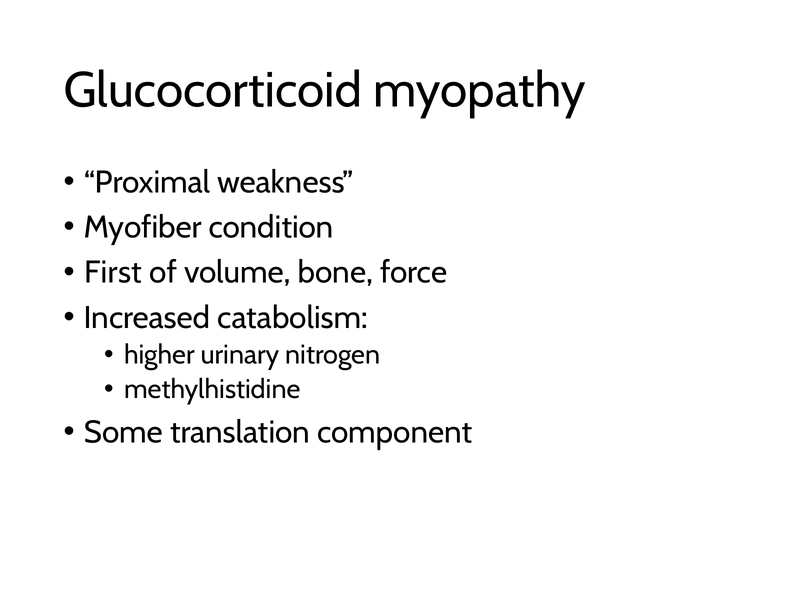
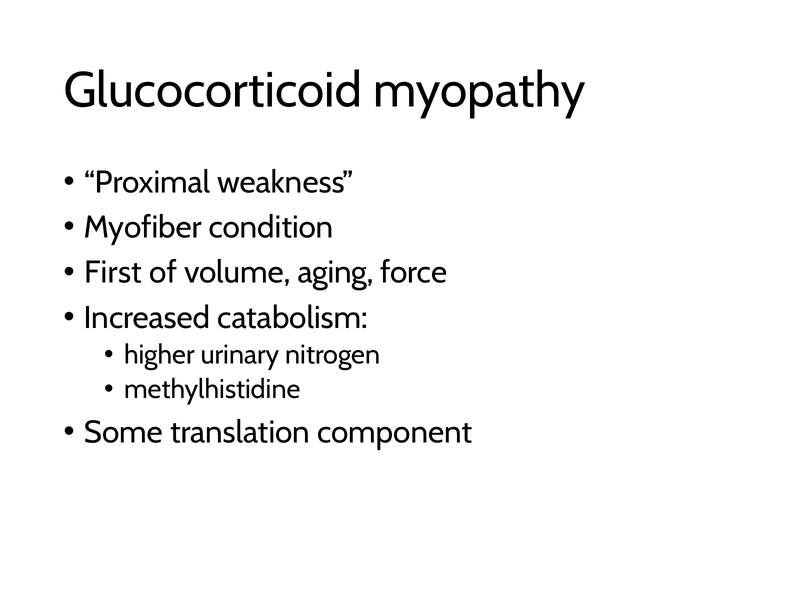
bone: bone -> aging
